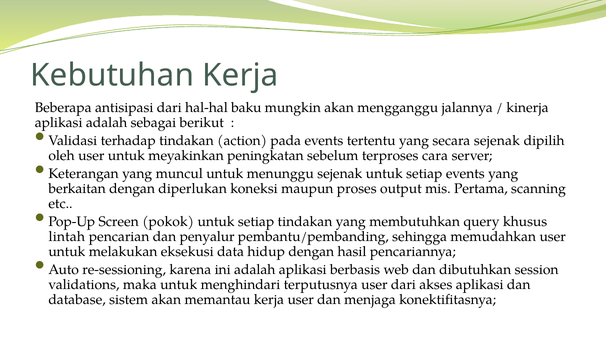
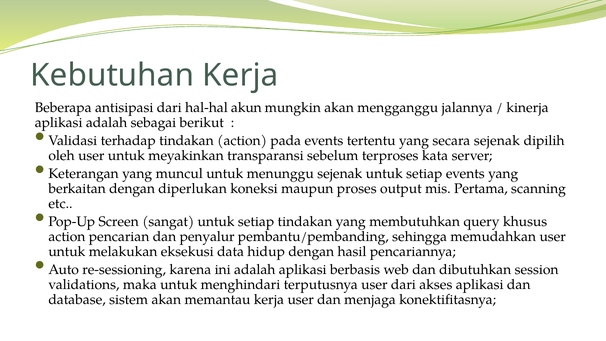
baku: baku -> akun
peningkatan: peningkatan -> transparansi
cara: cara -> kata
pokok: pokok -> sangat
lintah at (67, 236): lintah -> action
